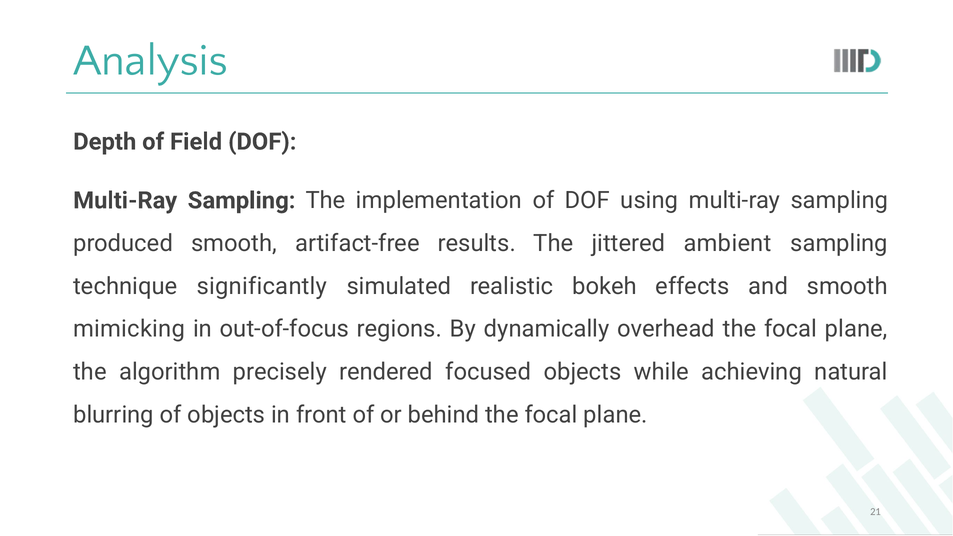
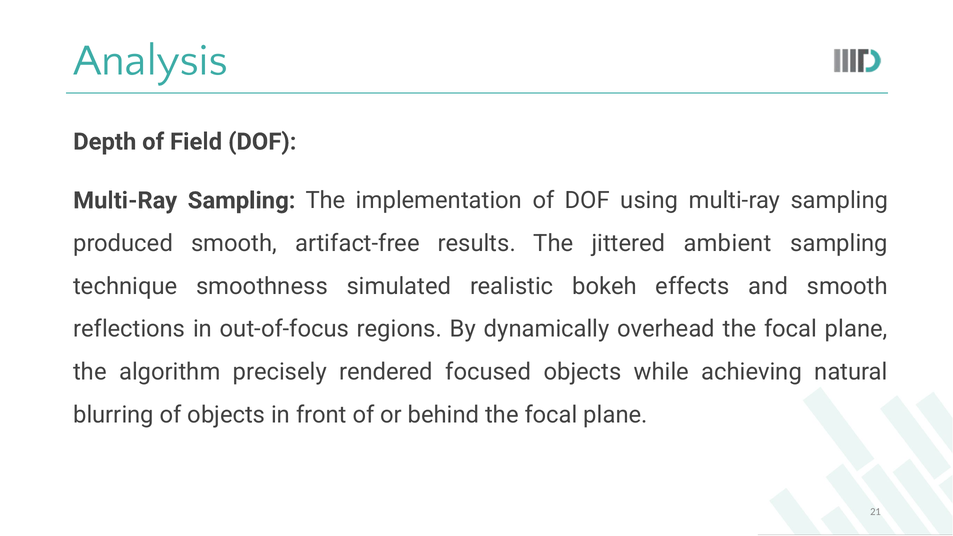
significantly: significantly -> smoothness
mimicking: mimicking -> reflections
